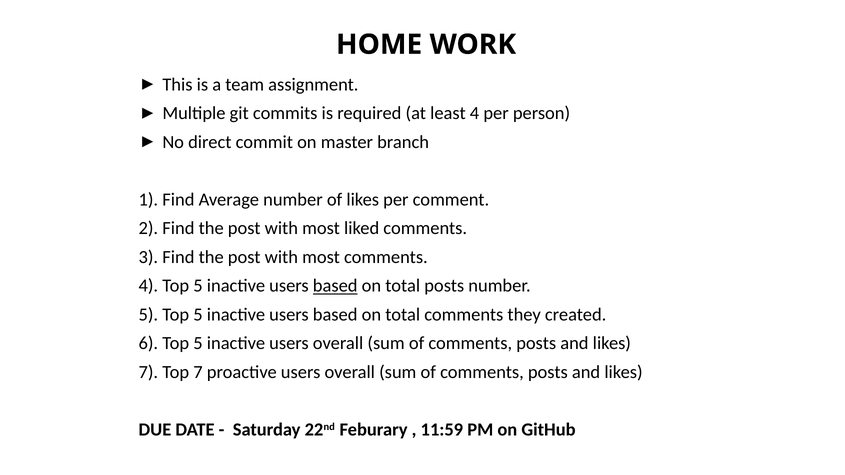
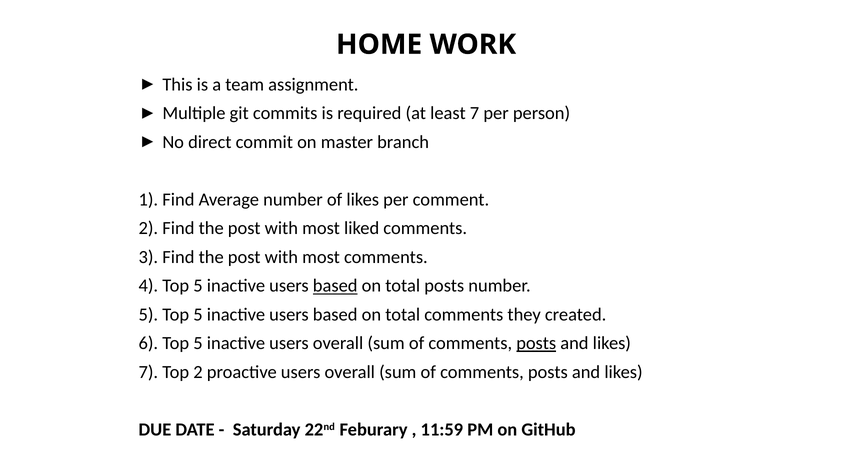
least 4: 4 -> 7
posts at (536, 344) underline: none -> present
Top 7: 7 -> 2
